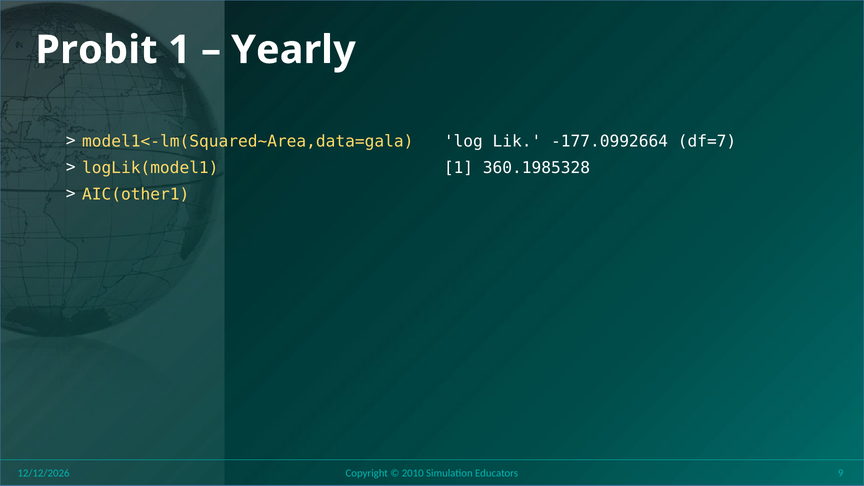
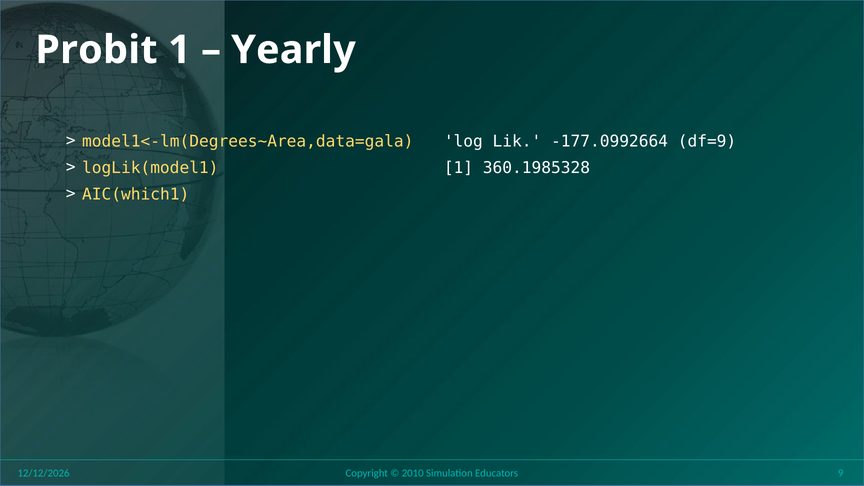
model1<-lm(Squared~Area,data=gala: model1<-lm(Squared~Area,data=gala -> model1<-lm(Degrees~Area,data=gala
df=7: df=7 -> df=9
AIC(other1: AIC(other1 -> AIC(which1
